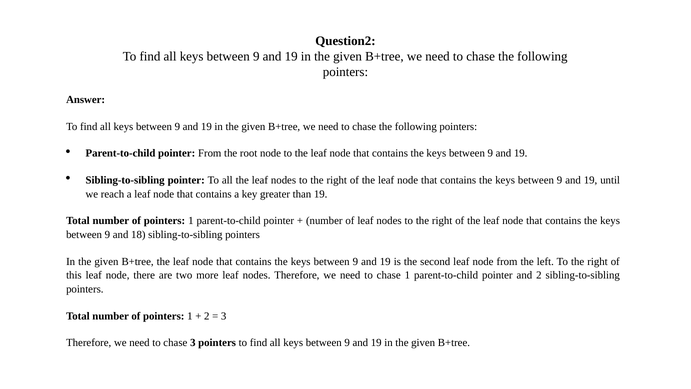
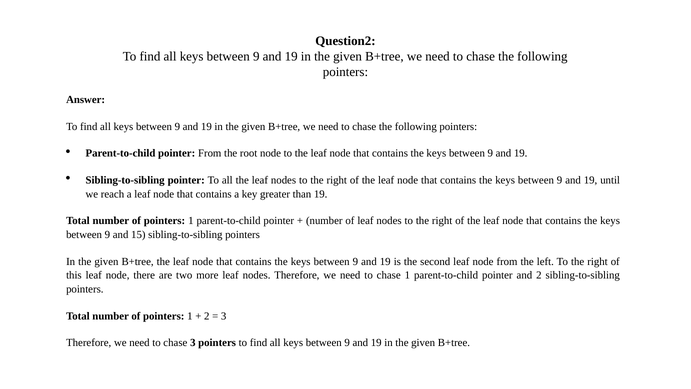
18: 18 -> 15
